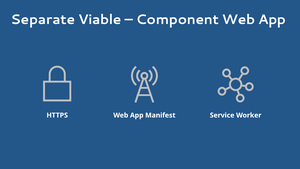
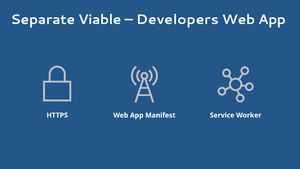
Component: Component -> Developers
